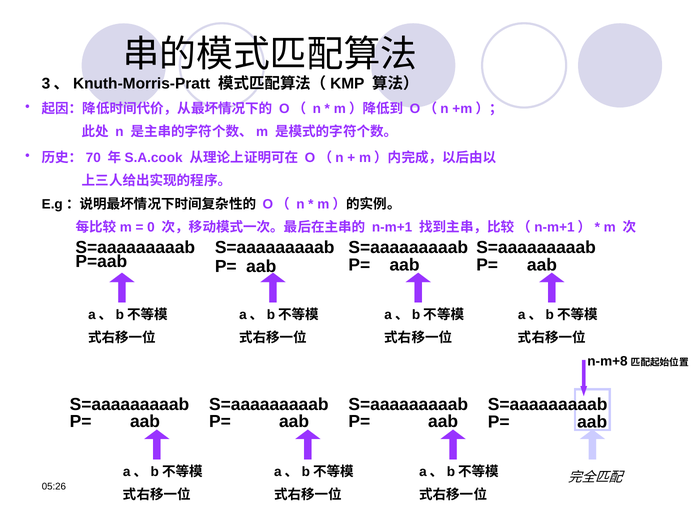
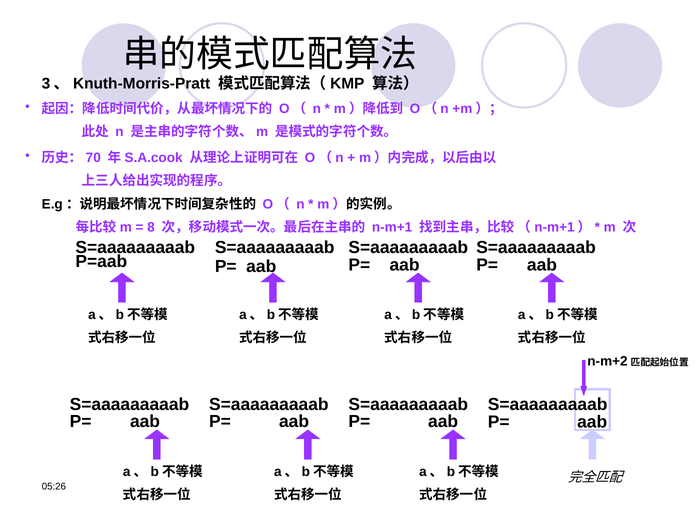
0: 0 -> 8
n-m+8: n-m+8 -> n-m+2
